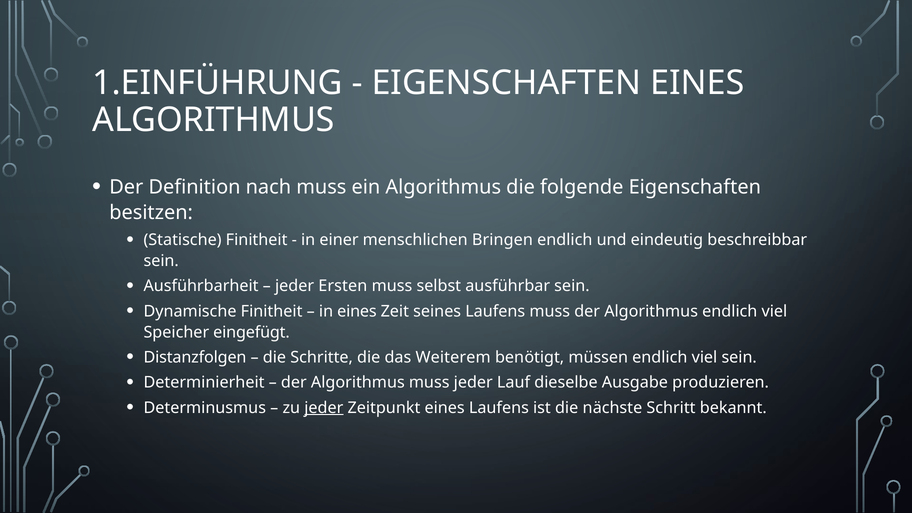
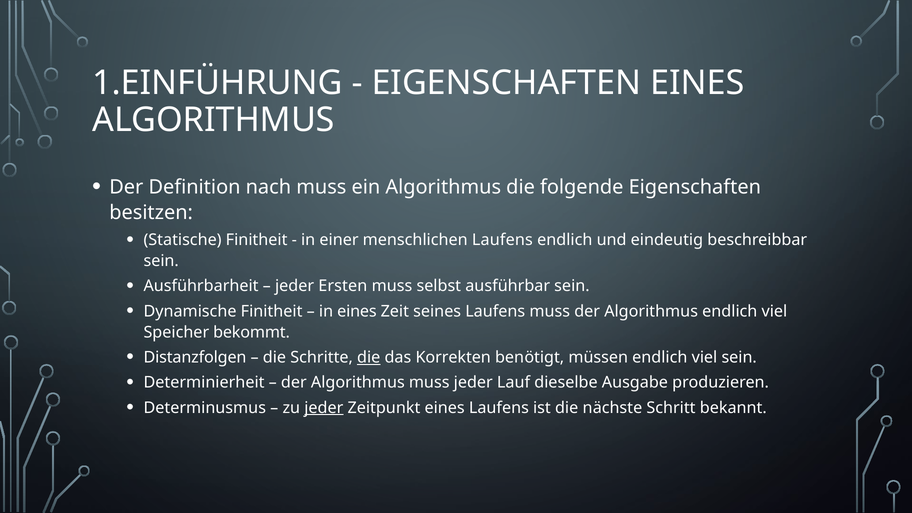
menschlichen Bringen: Bringen -> Laufens
eingefügt: eingefügt -> bekommt
die at (369, 357) underline: none -> present
Weiterem: Weiterem -> Korrekten
